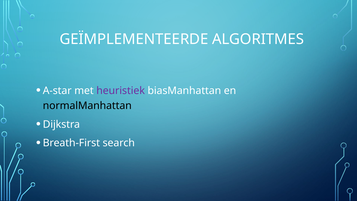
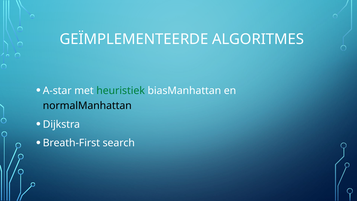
heuristiek colour: purple -> green
